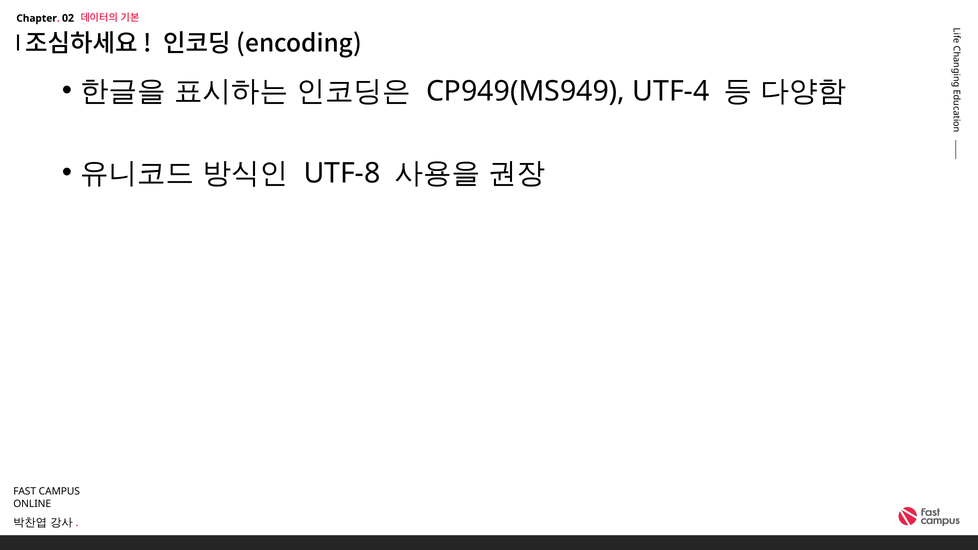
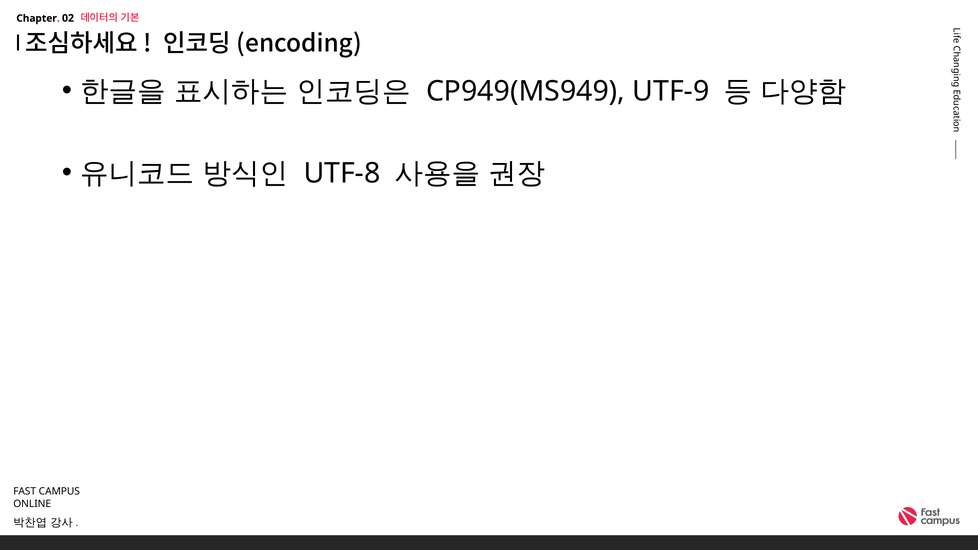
UTF-4: UTF-4 -> UTF-9
